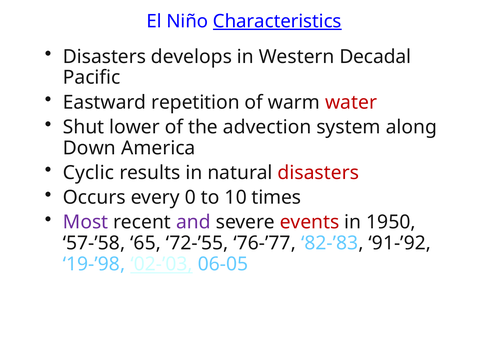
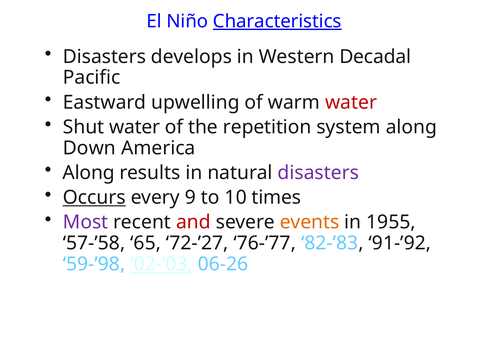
repetition: repetition -> upwelling
Shut lower: lower -> water
advection: advection -> repetition
Cyclic at (89, 173): Cyclic -> Along
disasters at (318, 173) colour: red -> purple
Occurs underline: none -> present
0: 0 -> 9
and colour: purple -> red
events colour: red -> orange
1950: 1950 -> 1955
72-’55: 72-’55 -> 72-’27
19-’98: 19-’98 -> 59-’98
06-05: 06-05 -> 06-26
